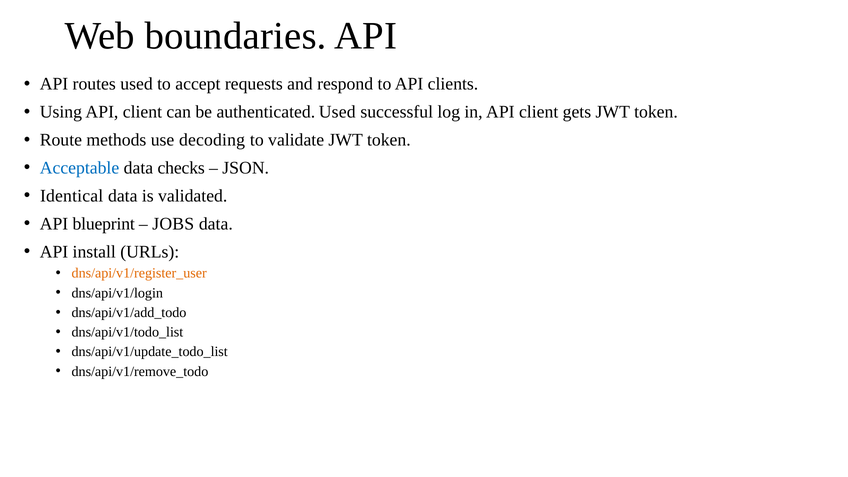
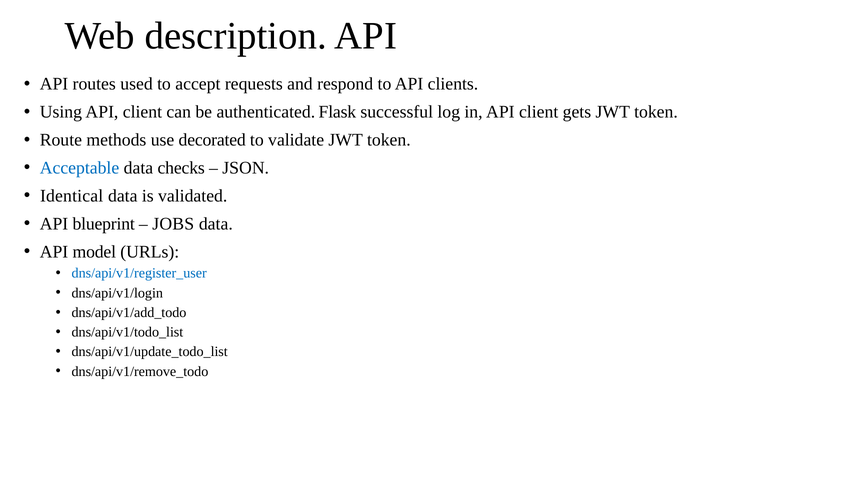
boundaries: boundaries -> description
authenticated Used: Used -> Flask
decoding: decoding -> decorated
install: install -> model
dns/api/v1/register_user colour: orange -> blue
